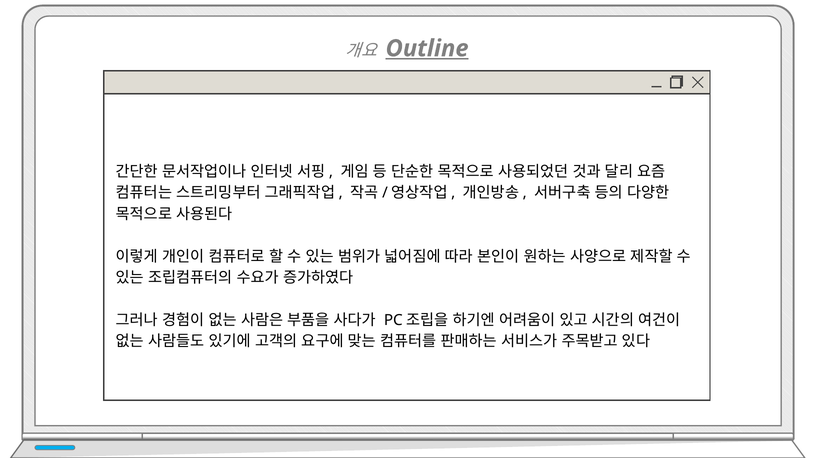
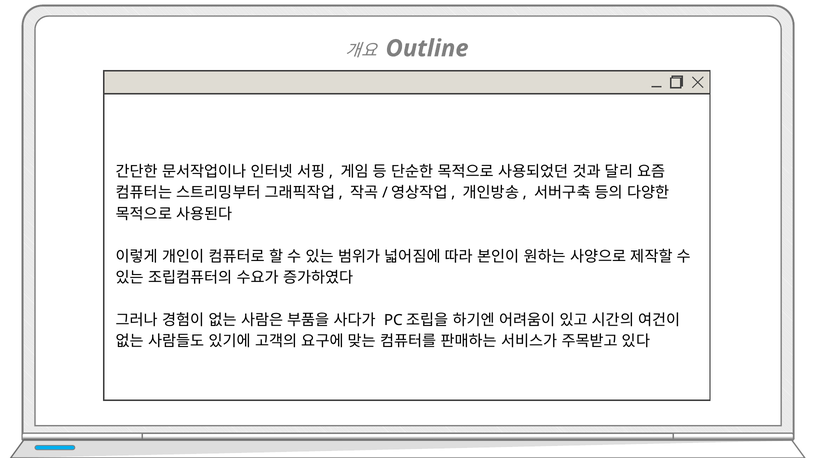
Outline underline: present -> none
